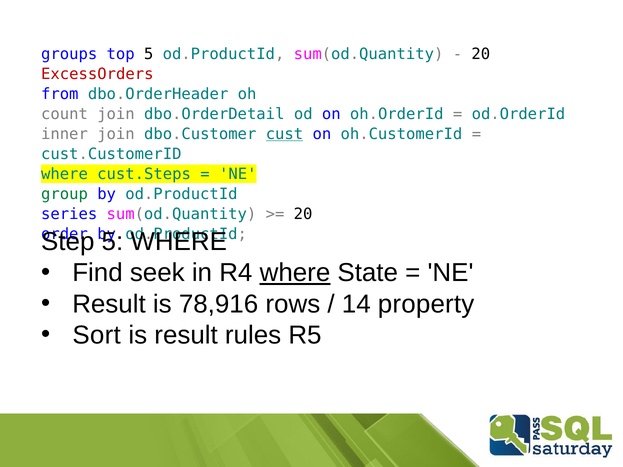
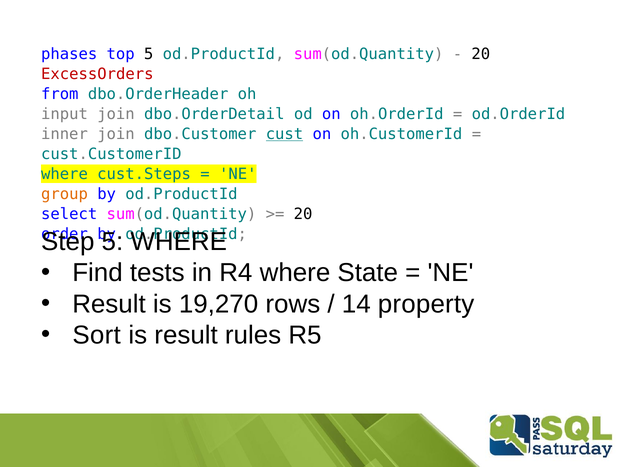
groups: groups -> phases
count: count -> input
group colour: green -> orange
series: series -> select
seek: seek -> tests
where at (295, 273) underline: present -> none
78,916: 78,916 -> 19,270
